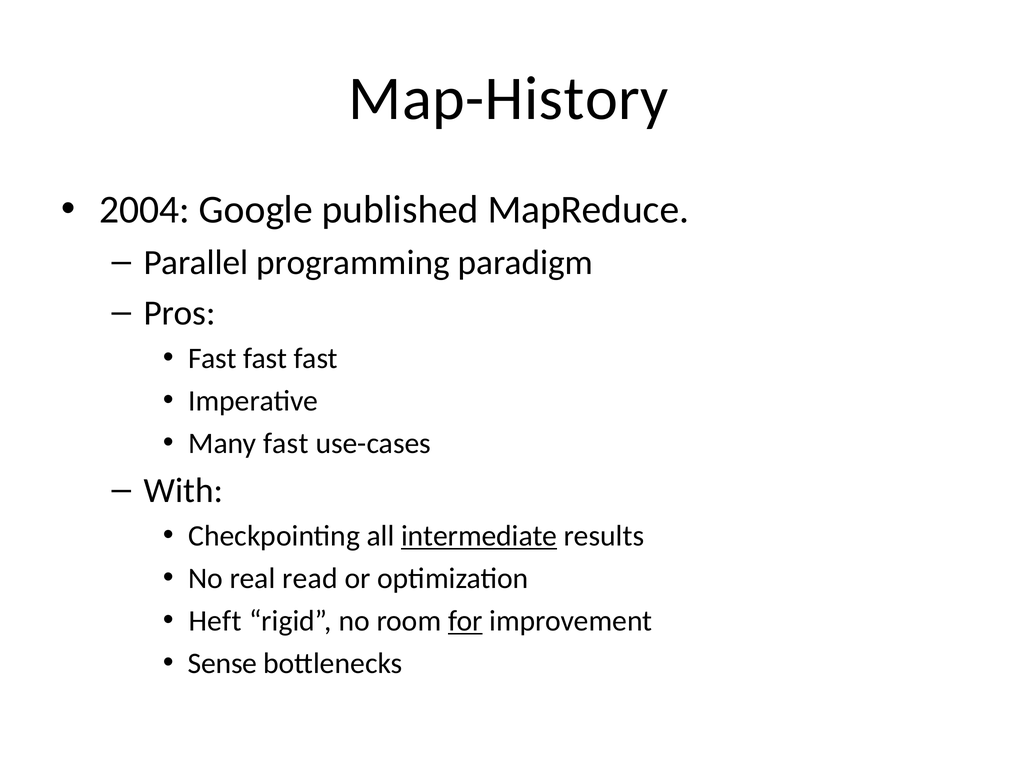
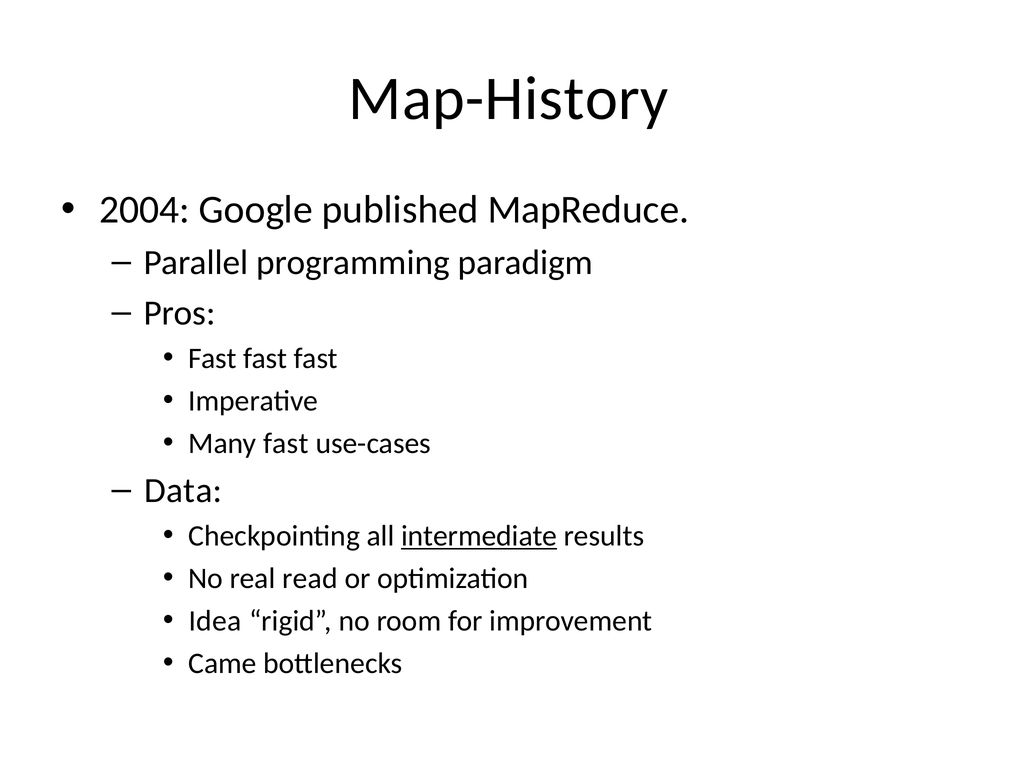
With: With -> Data
Heft: Heft -> Idea
for underline: present -> none
Sense: Sense -> Came
